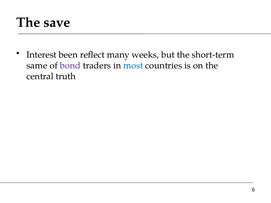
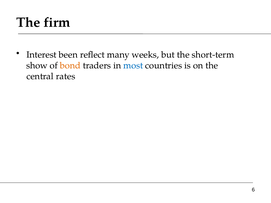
save: save -> firm
same: same -> show
bond colour: purple -> orange
truth: truth -> rates
